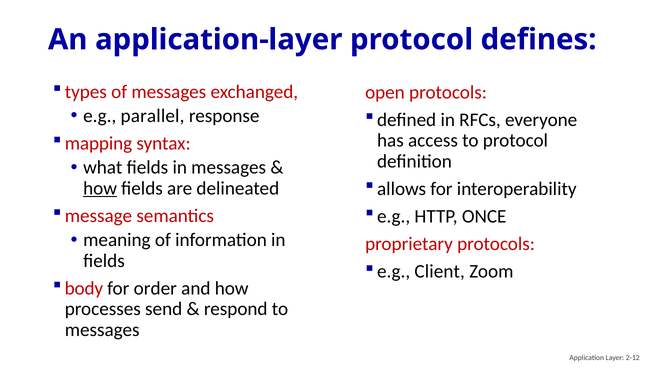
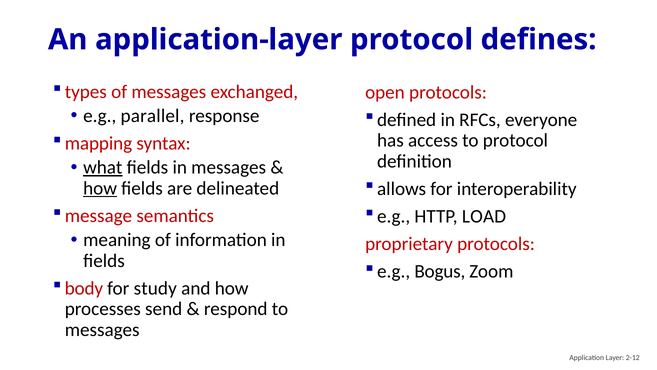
what underline: none -> present
ONCE: ONCE -> LOAD
Client: Client -> Bogus
order: order -> study
